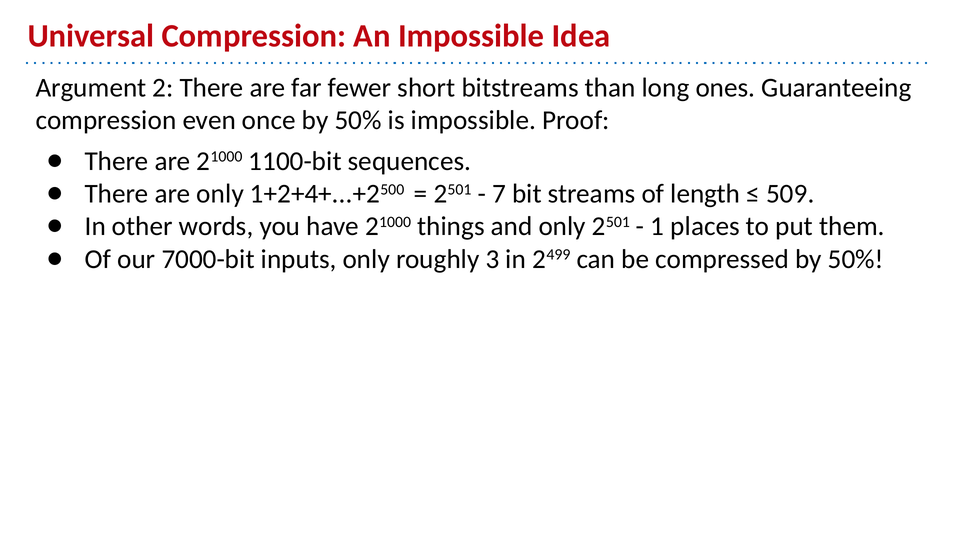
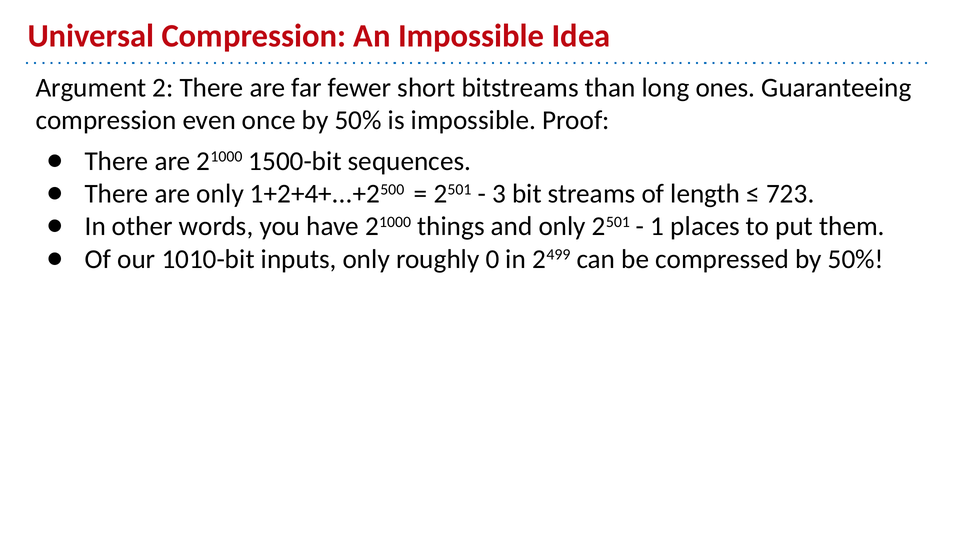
1100-bit: 1100-bit -> 1500-bit
7: 7 -> 3
509: 509 -> 723
7000-bit: 7000-bit -> 1010-bit
3: 3 -> 0
